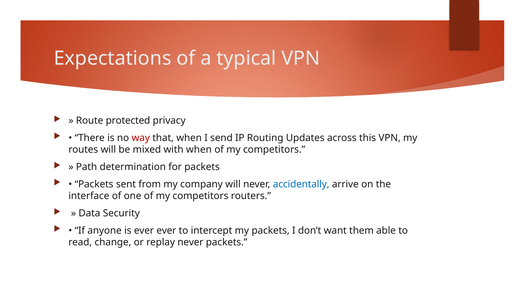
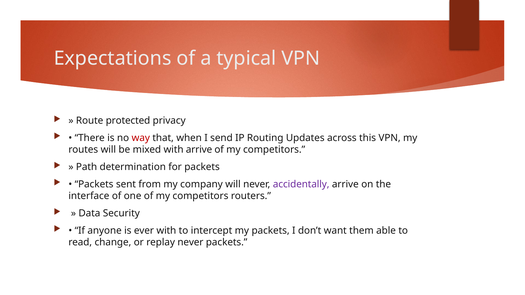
with when: when -> arrive
accidentally colour: blue -> purple
ever ever: ever -> with
